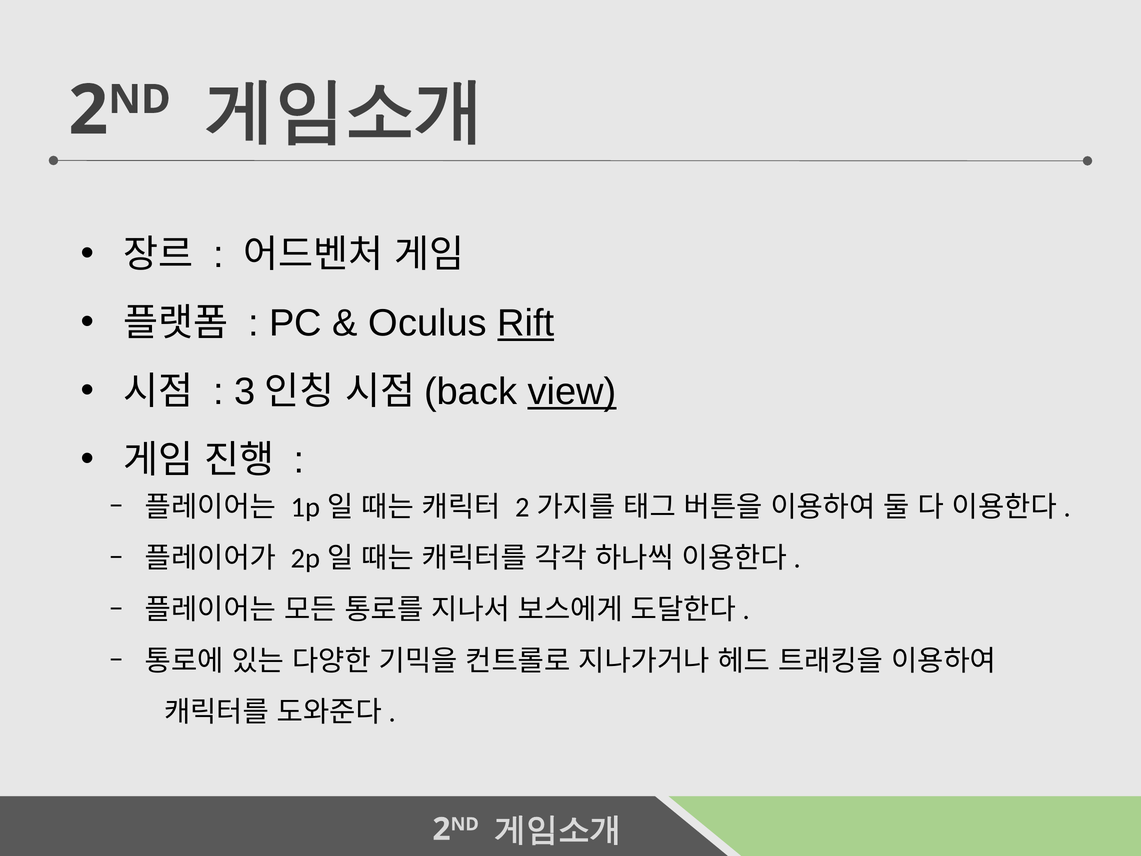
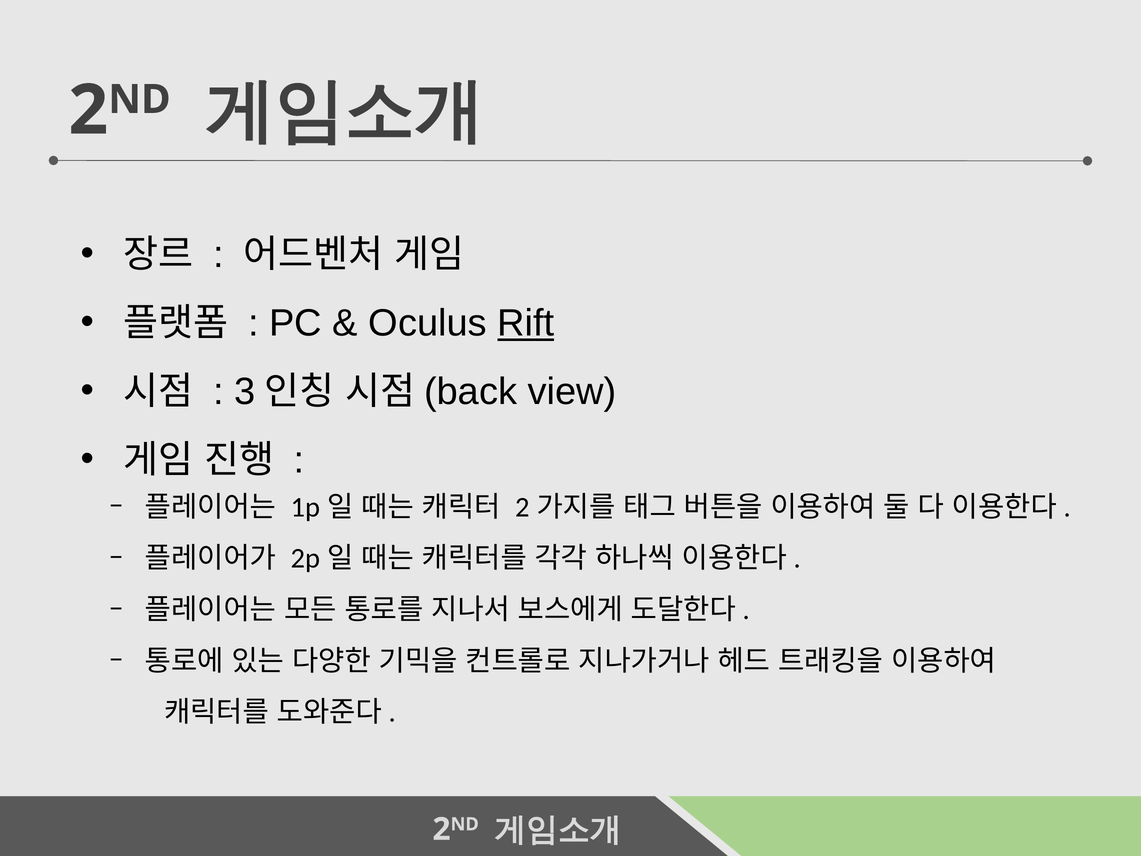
view underline: present -> none
